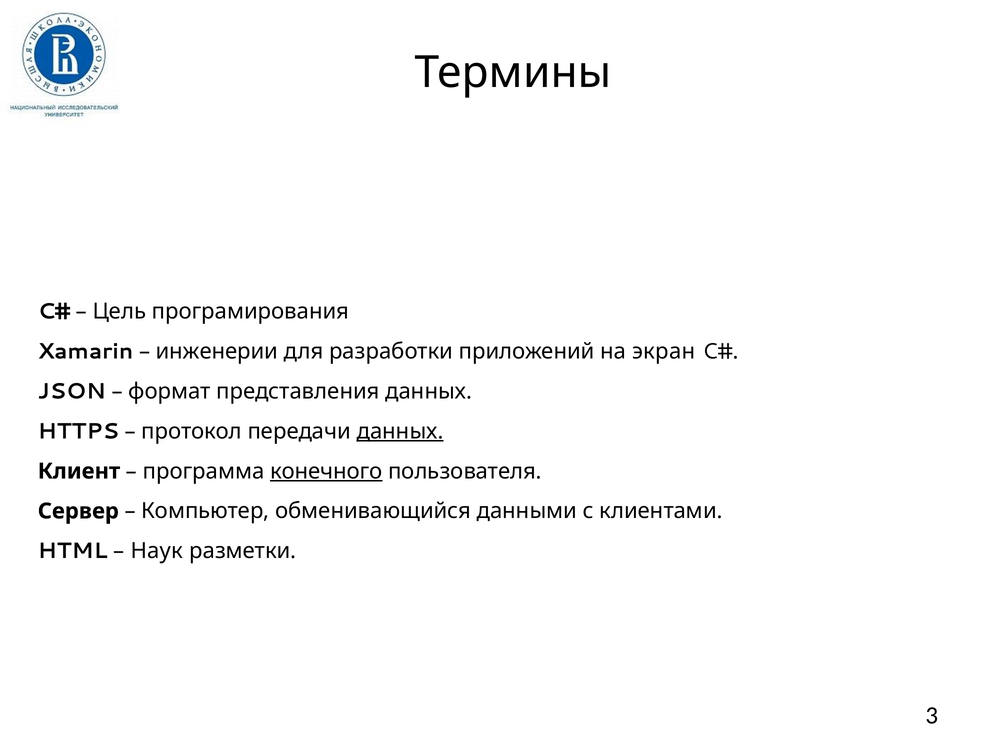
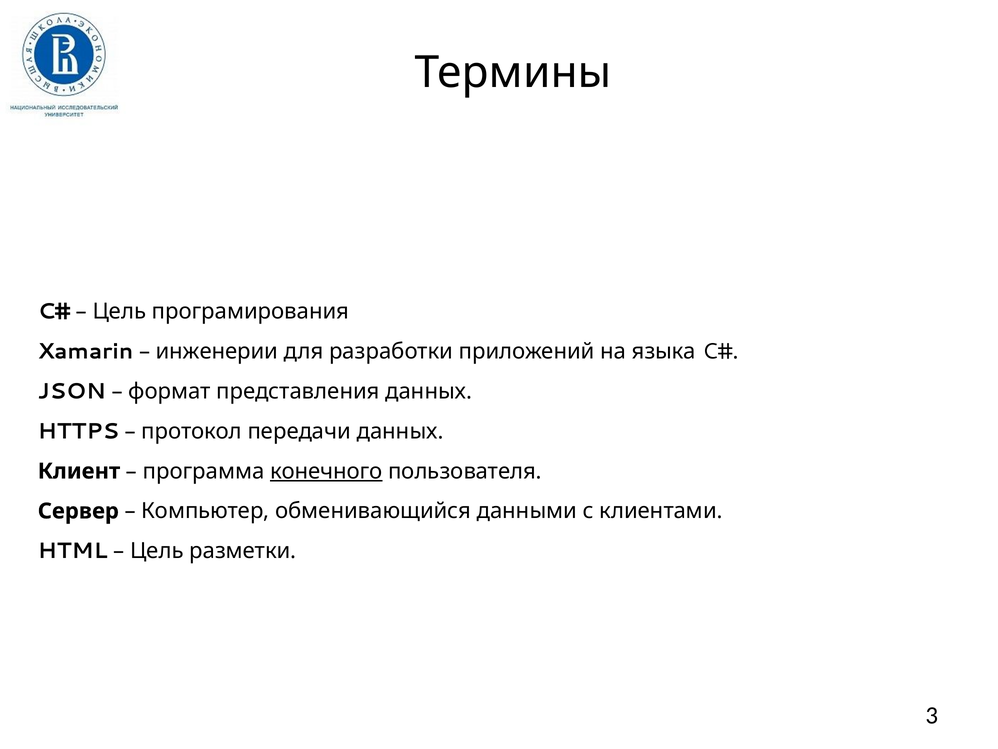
экран: экран -> языка
данных at (400, 431) underline: present -> none
Наук at (157, 551): Наук -> Цель
